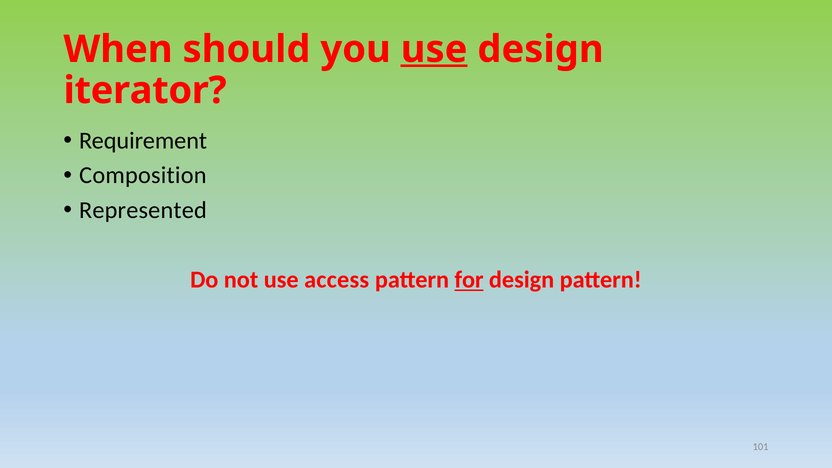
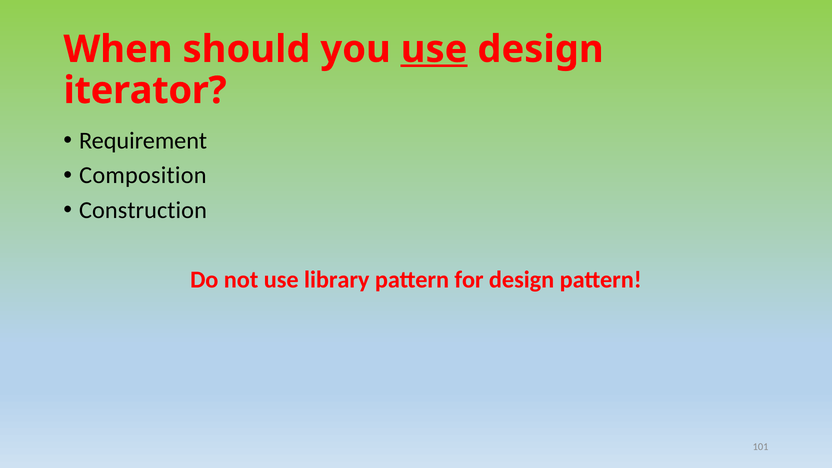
Represented: Represented -> Construction
access: access -> library
for underline: present -> none
